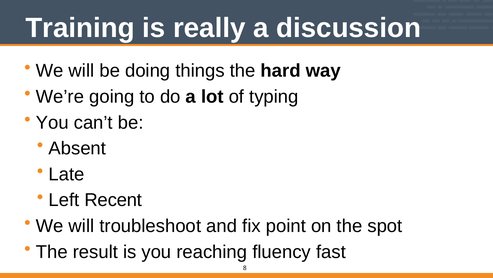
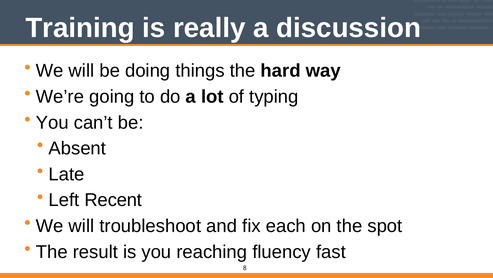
point: point -> each
